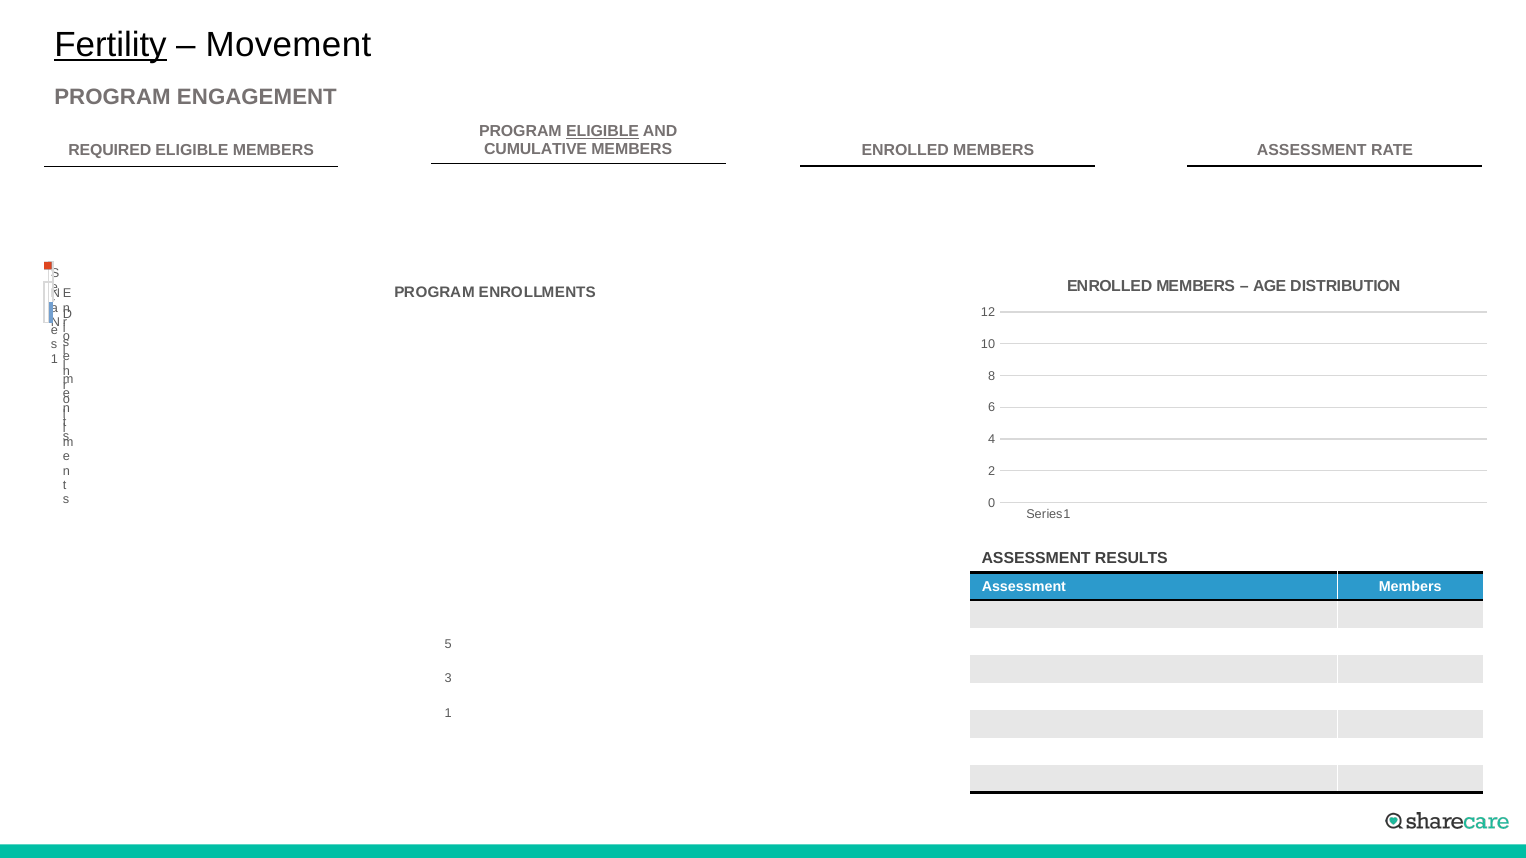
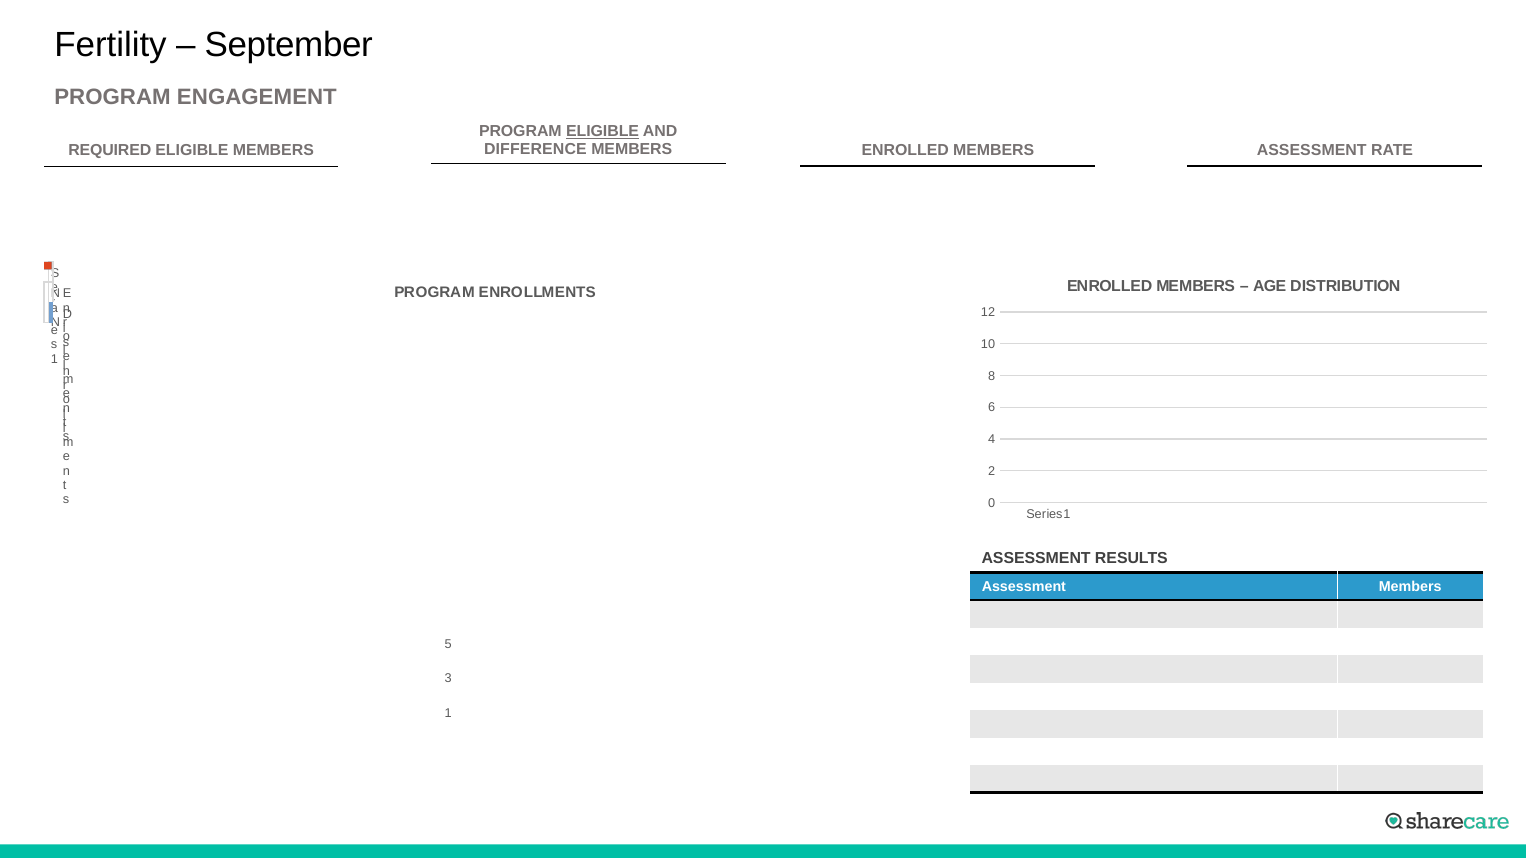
Fertility underline: present -> none
Movement: Movement -> September
CUMULATIVE: CUMULATIVE -> DIFFERENCE
